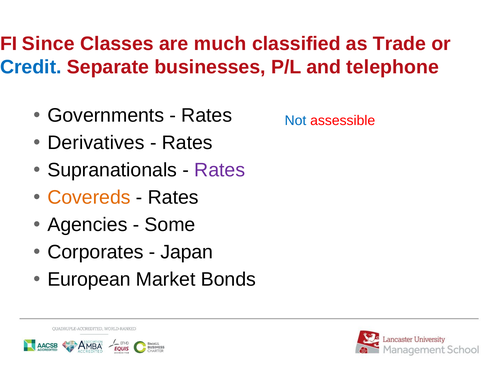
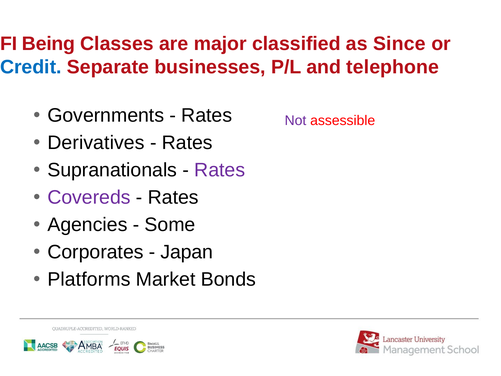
Since: Since -> Being
much: much -> major
Trade: Trade -> Since
Not colour: blue -> purple
Covereds colour: orange -> purple
European: European -> Platforms
